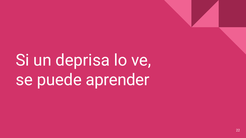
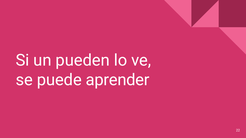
deprisa: deprisa -> pueden
